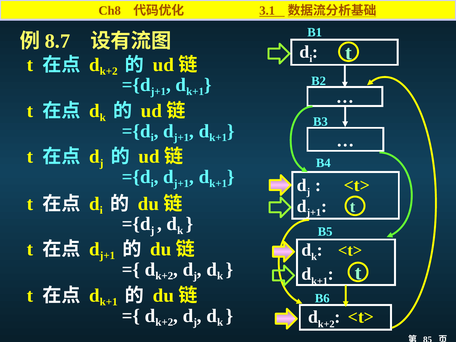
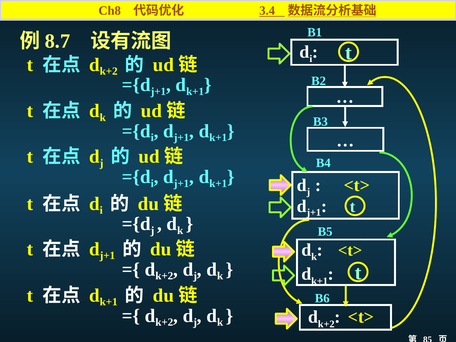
3.1: 3.1 -> 3.4
